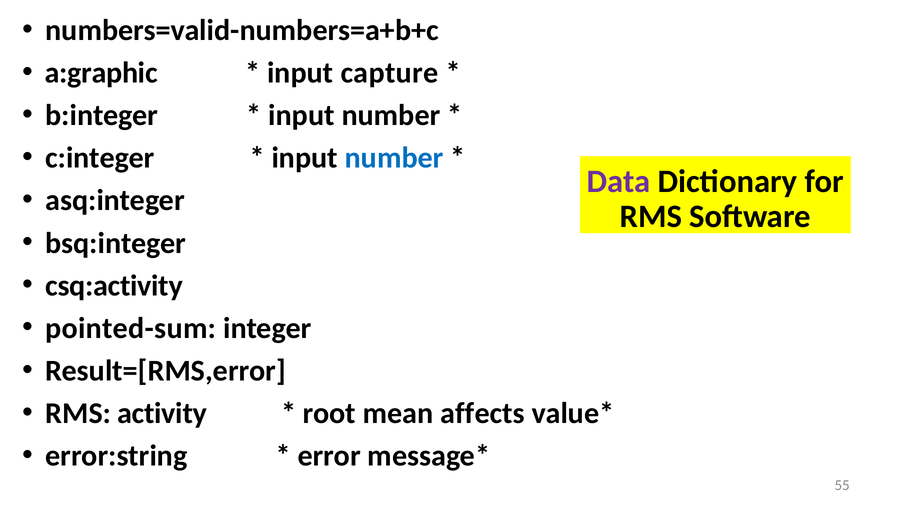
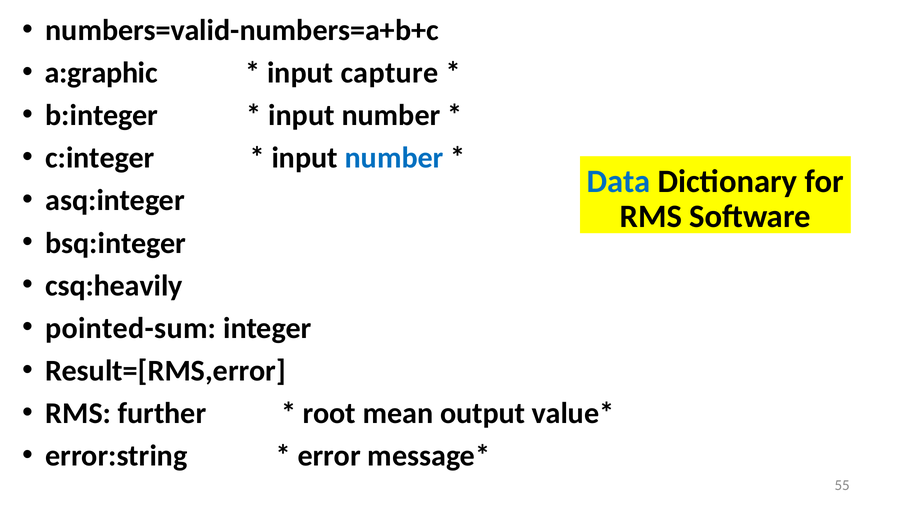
Data colour: purple -> blue
csq:activity: csq:activity -> csq:heavily
activity: activity -> further
affects: affects -> output
